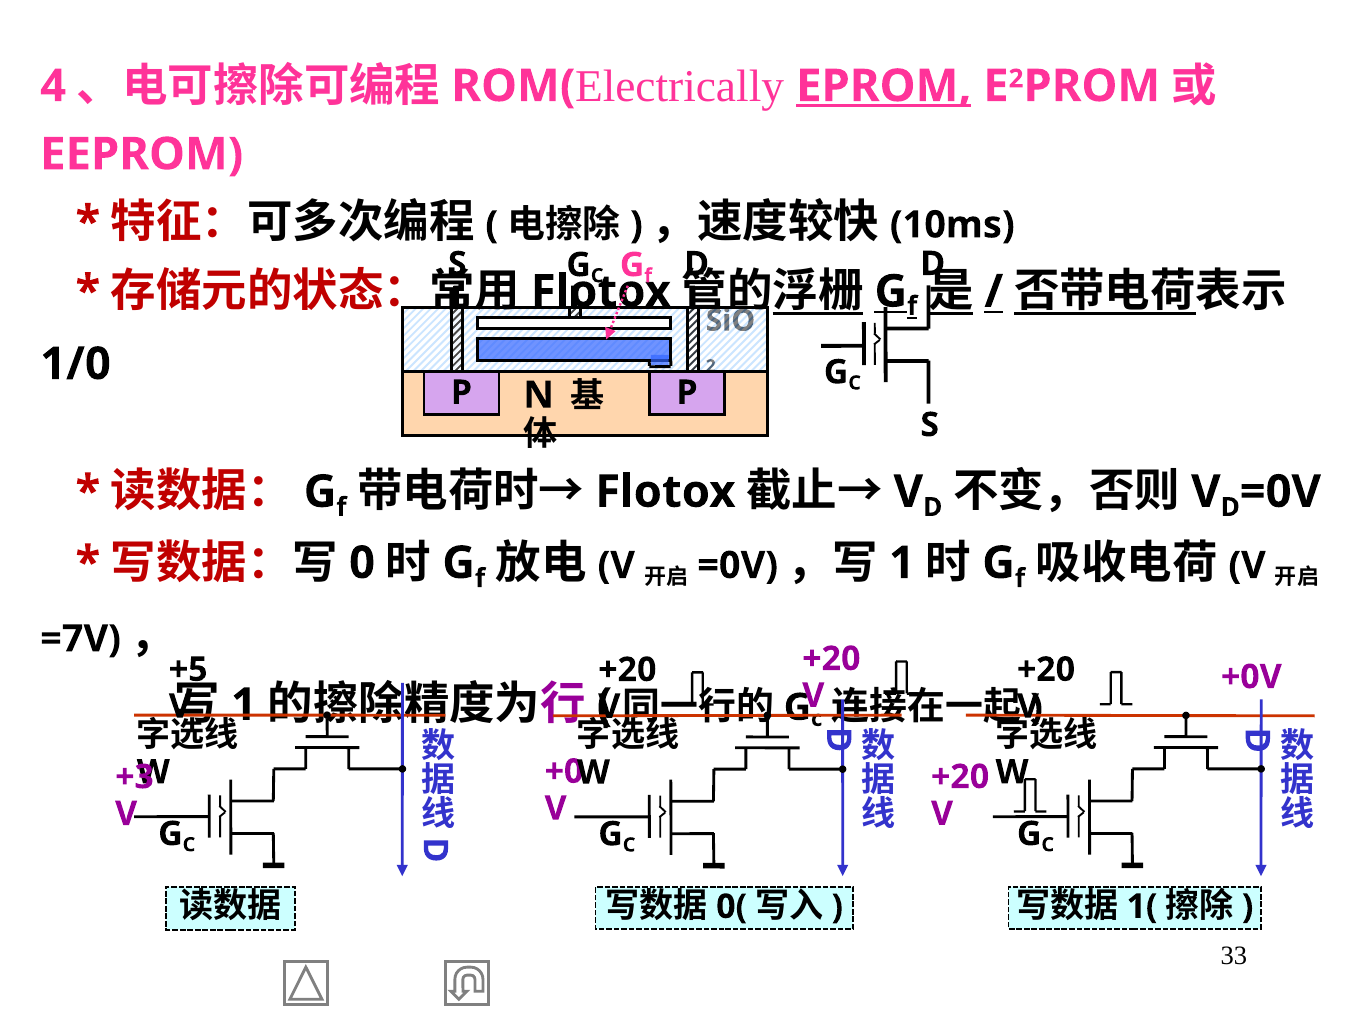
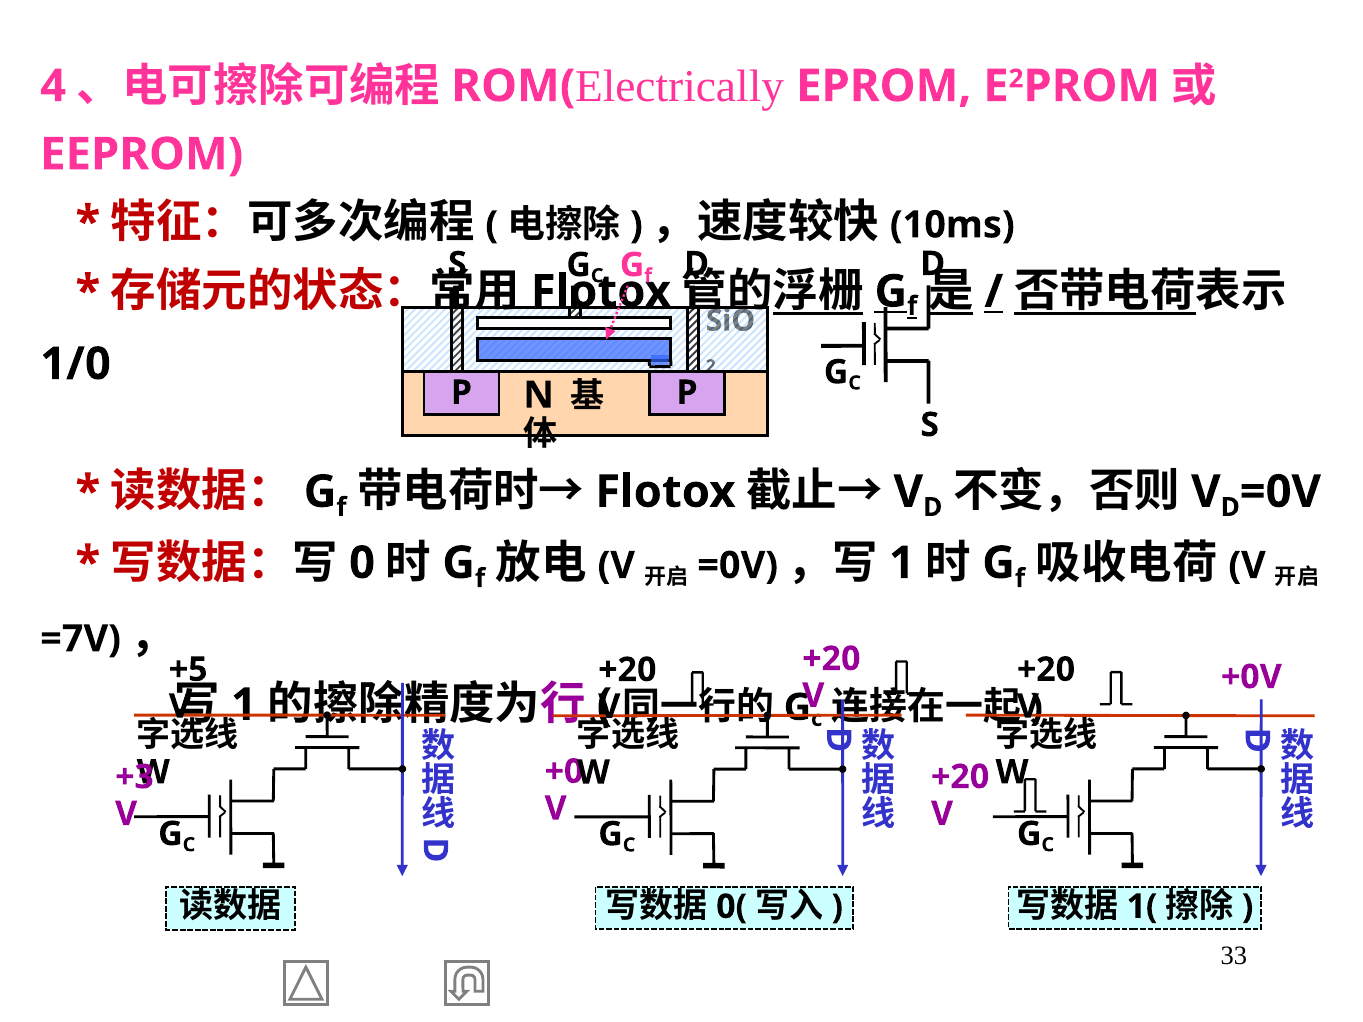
EPROM underline: present -> none
